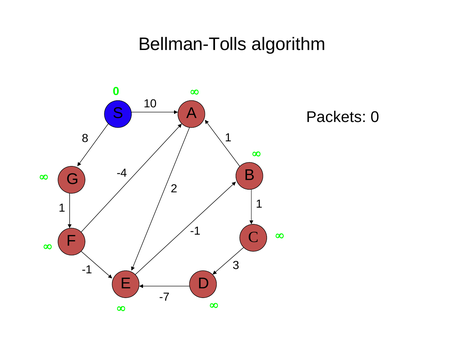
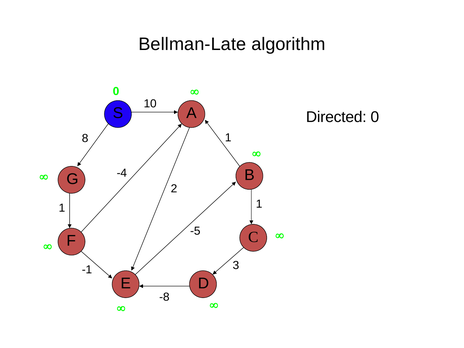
Bellman-Tolls: Bellman-Tolls -> Bellman-Late
Packets: Packets -> Directed
-1 at (195, 231): -1 -> -5
-7: -7 -> -8
